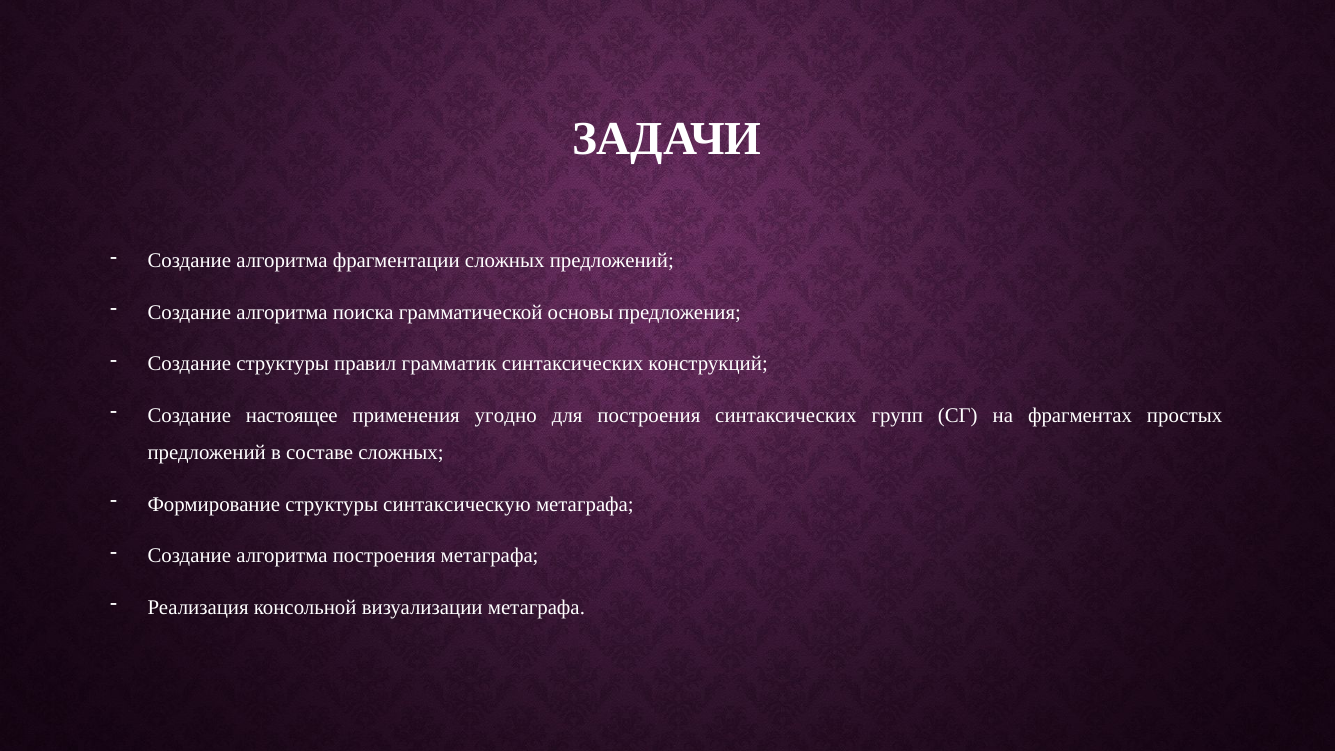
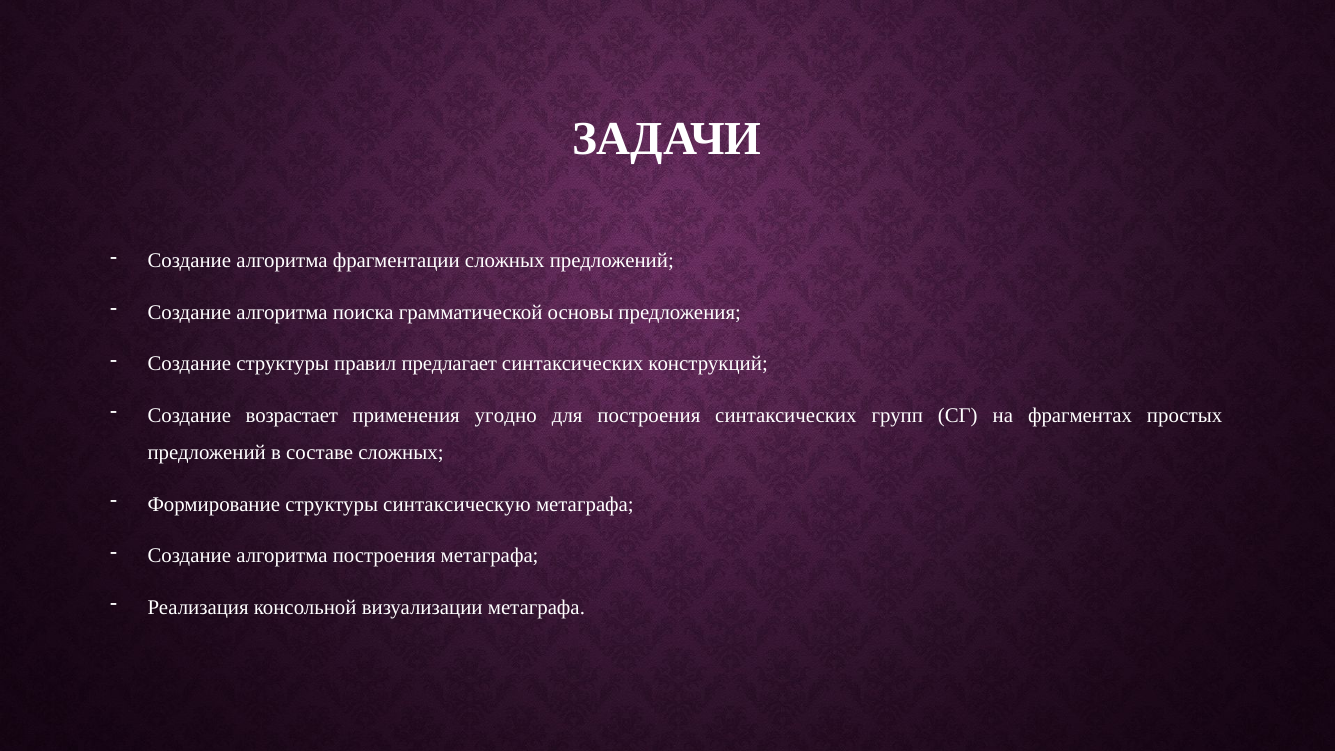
грамматик: грамматик -> предлагает
настоящее: настоящее -> возрастает
